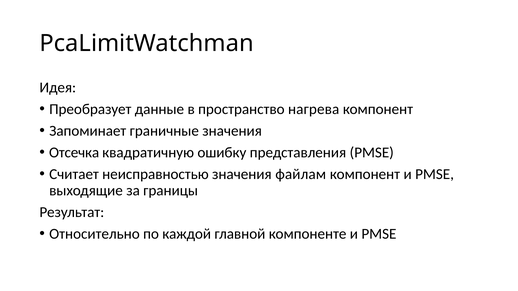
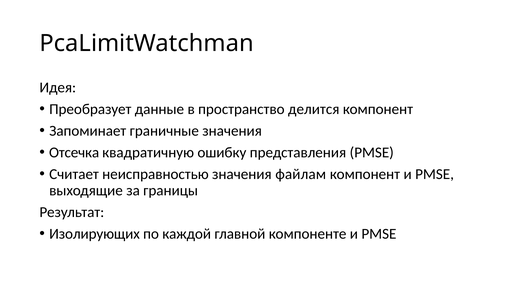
нагрева: нагрева -> делится
Относительно: Относительно -> Изолирующих
